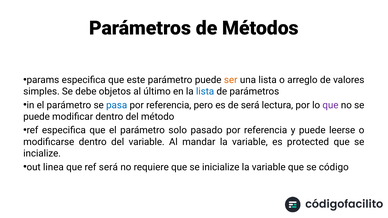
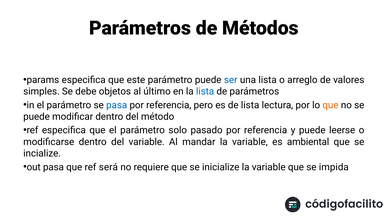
ser colour: orange -> blue
de será: será -> lista
que at (330, 105) colour: purple -> orange
protected: protected -> ambiental
out linea: linea -> pasa
código: código -> impida
